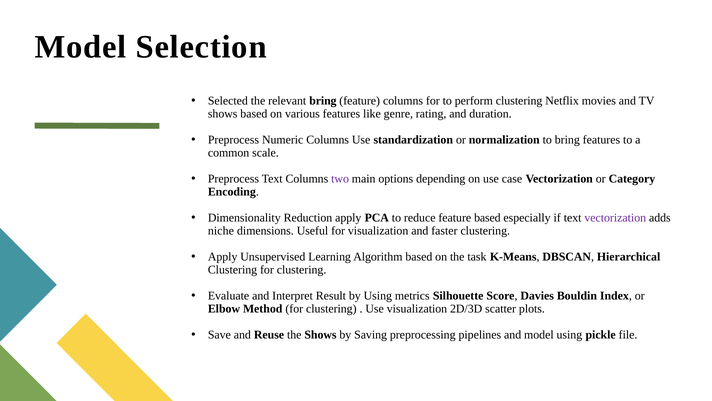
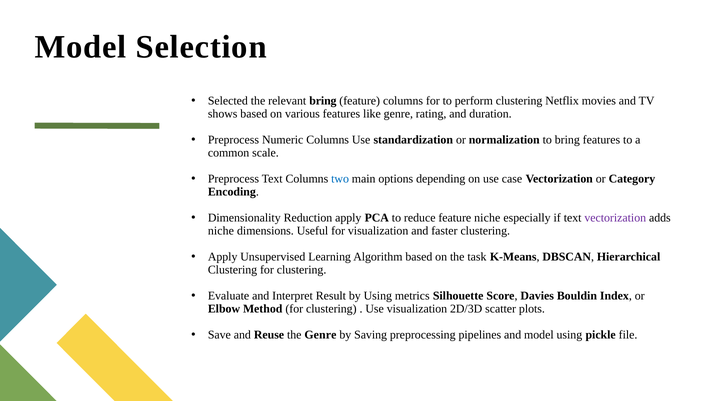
two colour: purple -> blue
feature based: based -> niche
the Shows: Shows -> Genre
